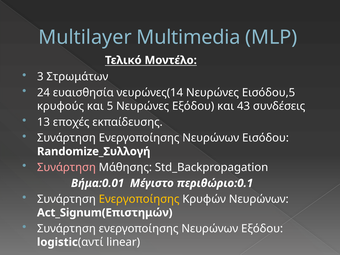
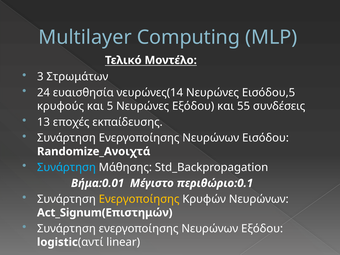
Multimedia: Multimedia -> Computing
43: 43 -> 55
Randomize_Συλλογή: Randomize_Συλλογή -> Randomize_Ανοιχτά
Συνάρτηση at (66, 167) colour: pink -> light blue
